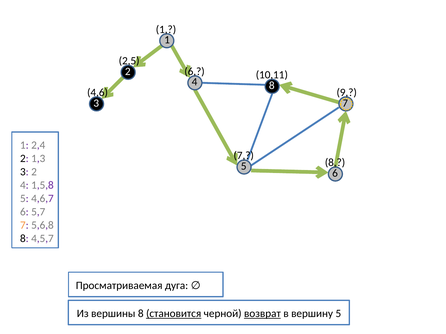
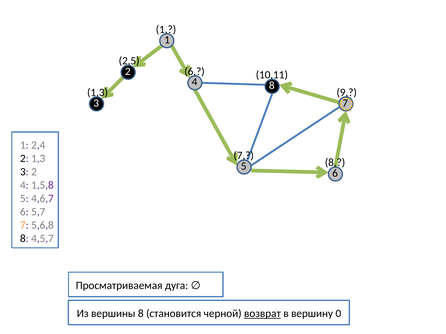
4,6 at (98, 93): 4,6 -> 1,3
становится underline: present -> none
вершину 5: 5 -> 0
